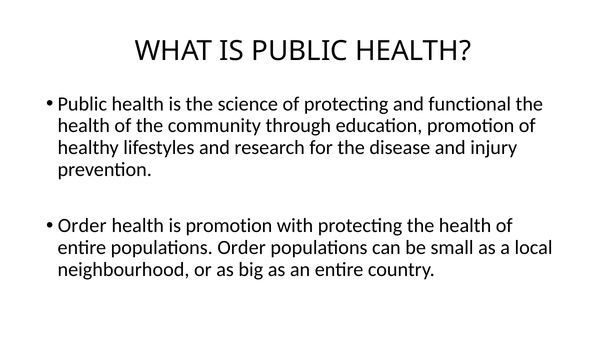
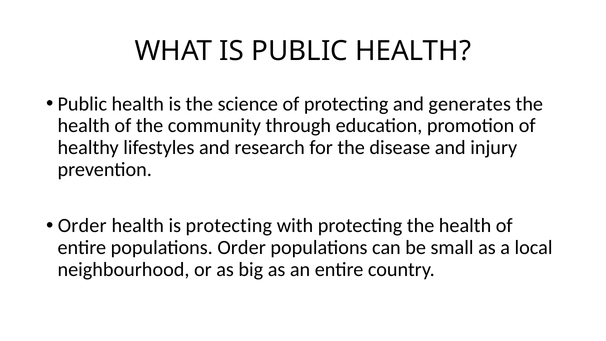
functional: functional -> generates
is promotion: promotion -> protecting
